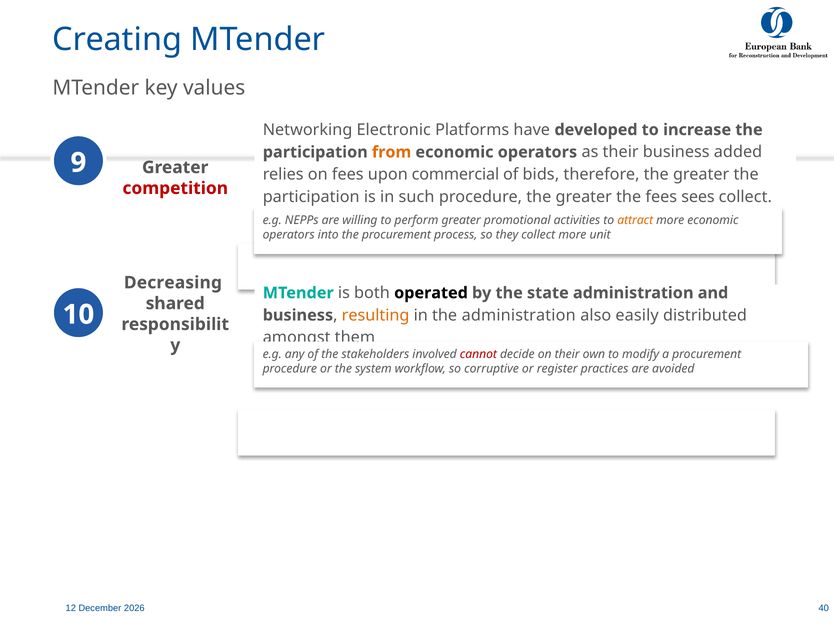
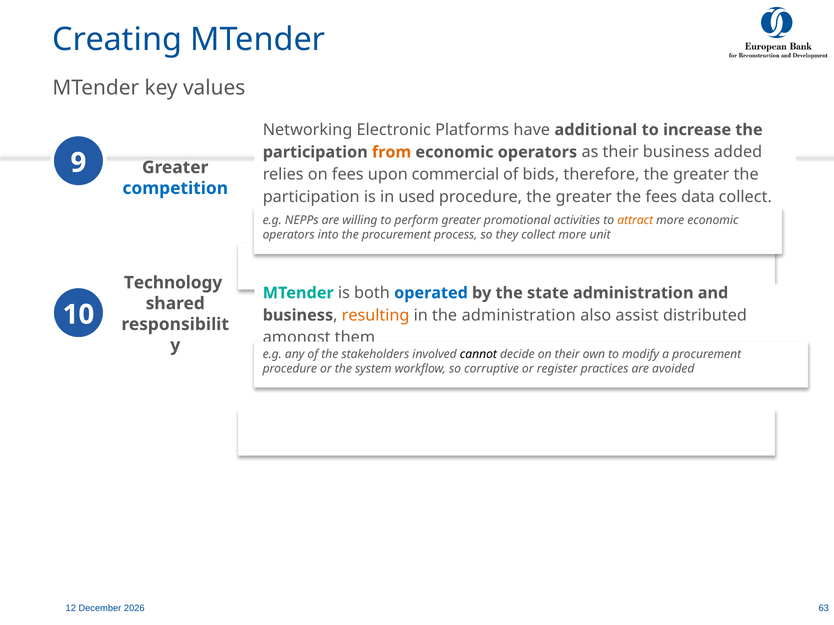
developed: developed -> additional
competition colour: red -> blue
such: such -> used
sees: sees -> data
Decreasing: Decreasing -> Technology
operated colour: black -> blue
easily: easily -> assist
cannot colour: red -> black
40: 40 -> 63
